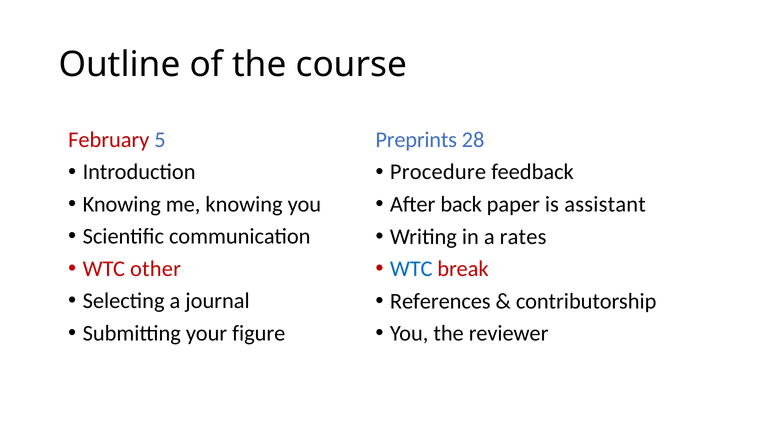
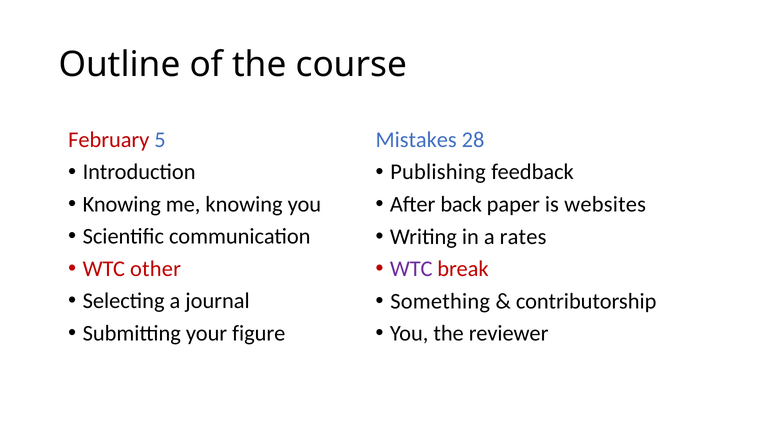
Preprints: Preprints -> Mistakes
Procedure: Procedure -> Publishing
assistant: assistant -> websites
WTC at (411, 269) colour: blue -> purple
References: References -> Something
